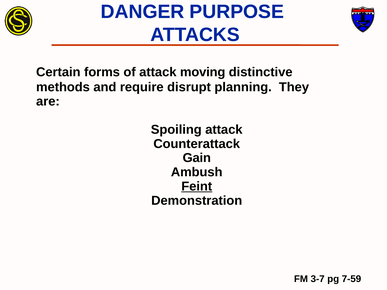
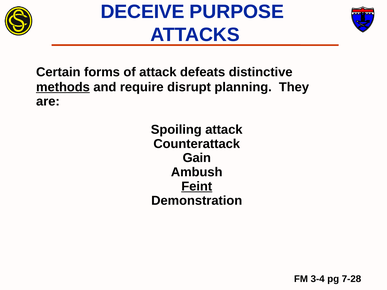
DANGER: DANGER -> DECEIVE
moving: moving -> defeats
methods underline: none -> present
3-7: 3-7 -> 3-4
7-59: 7-59 -> 7-28
